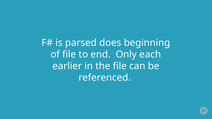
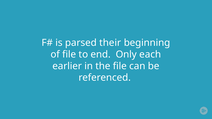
does: does -> their
